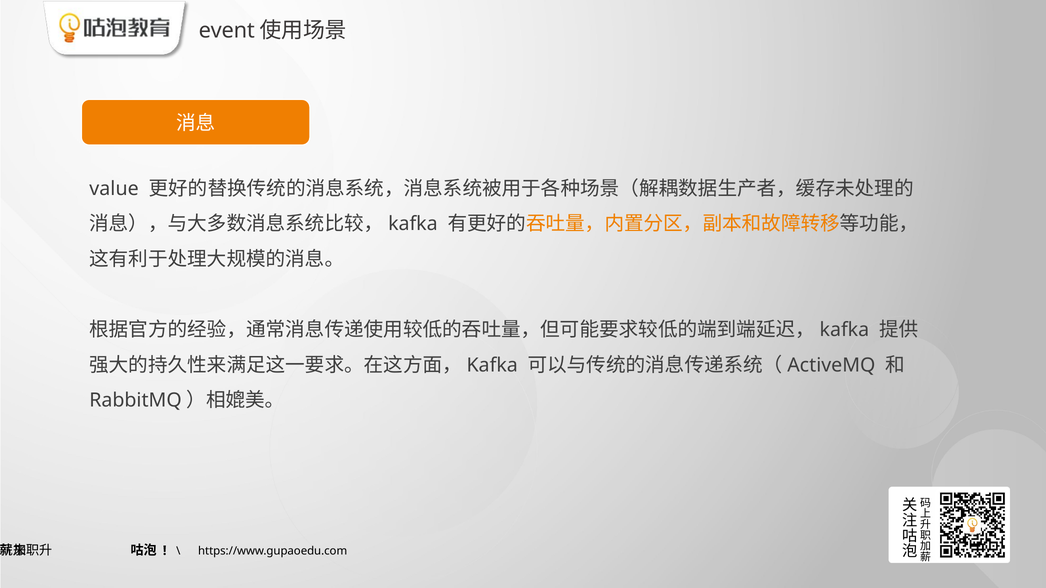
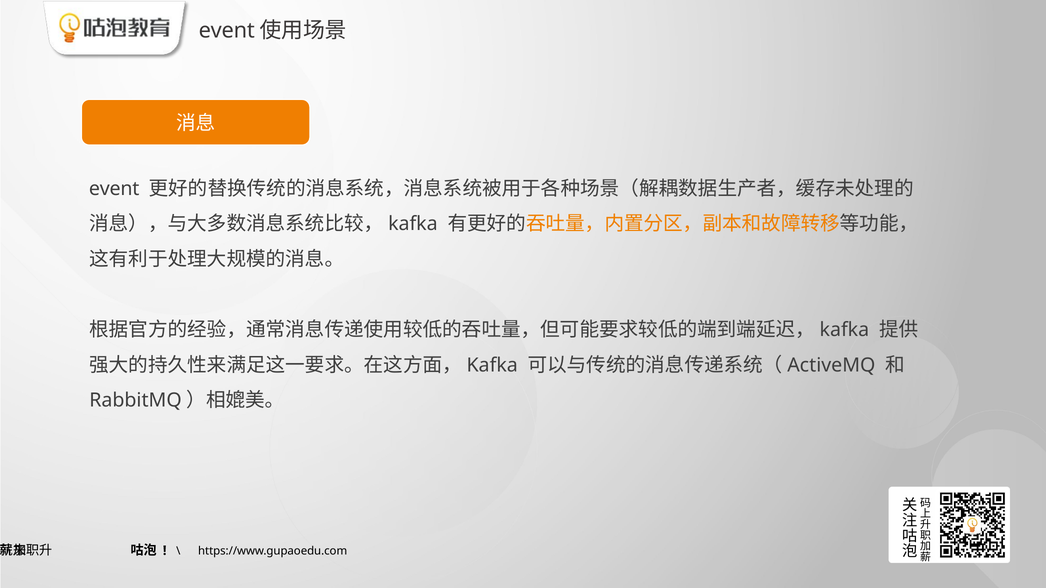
value at (114, 189): value -> event
